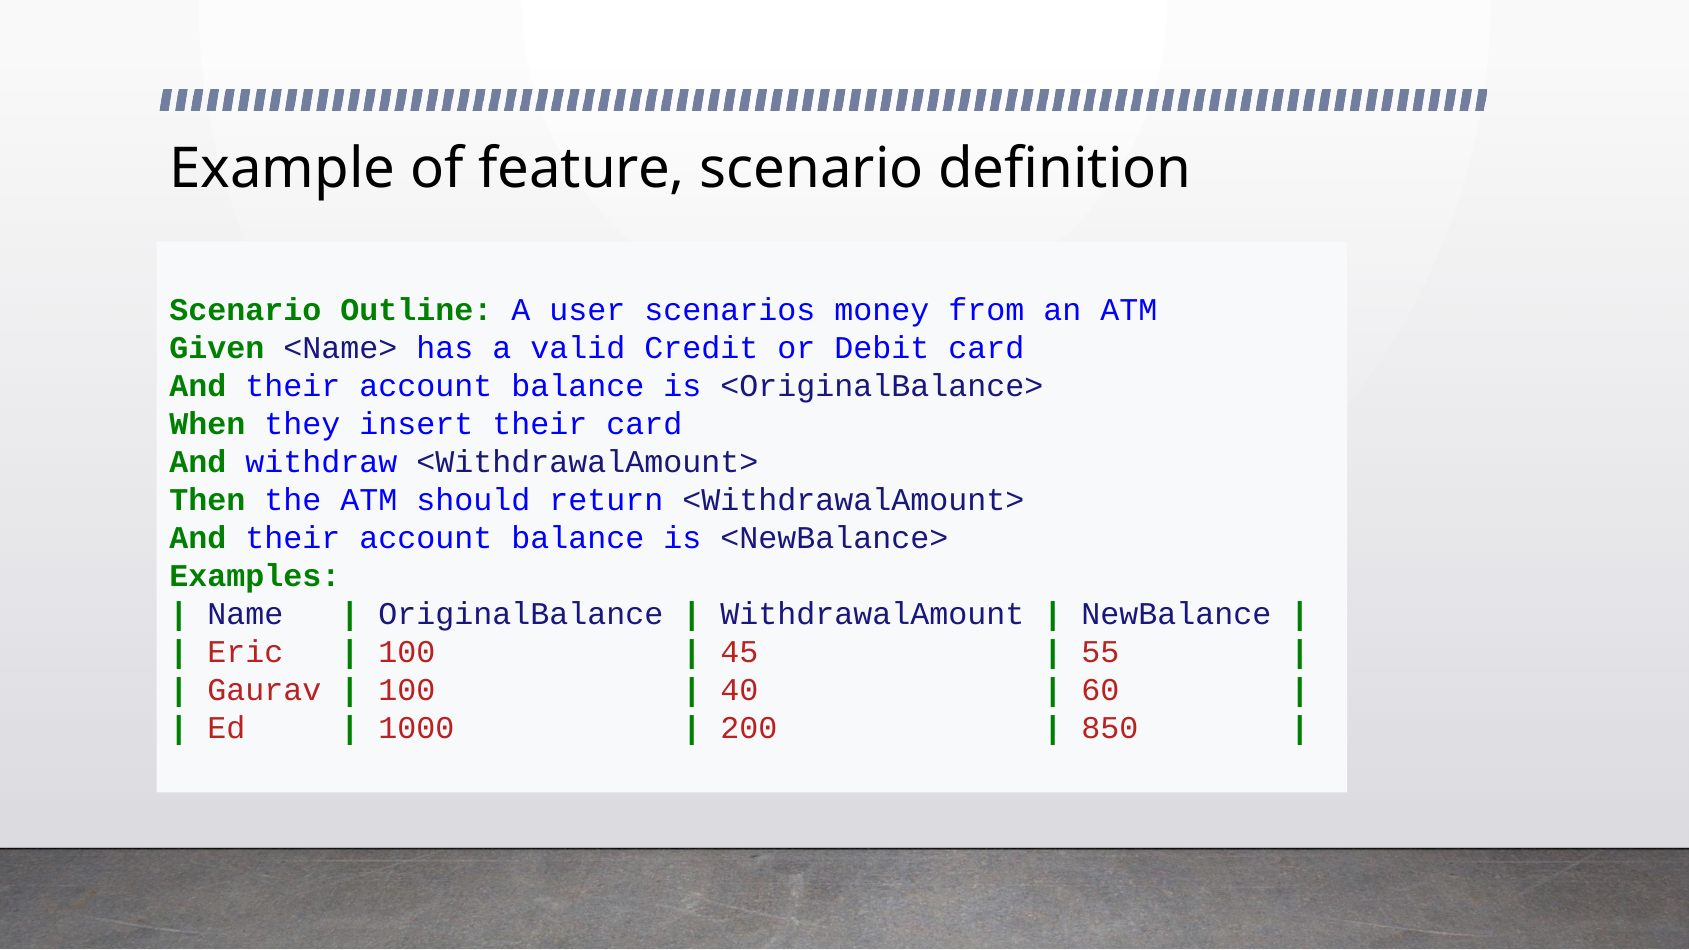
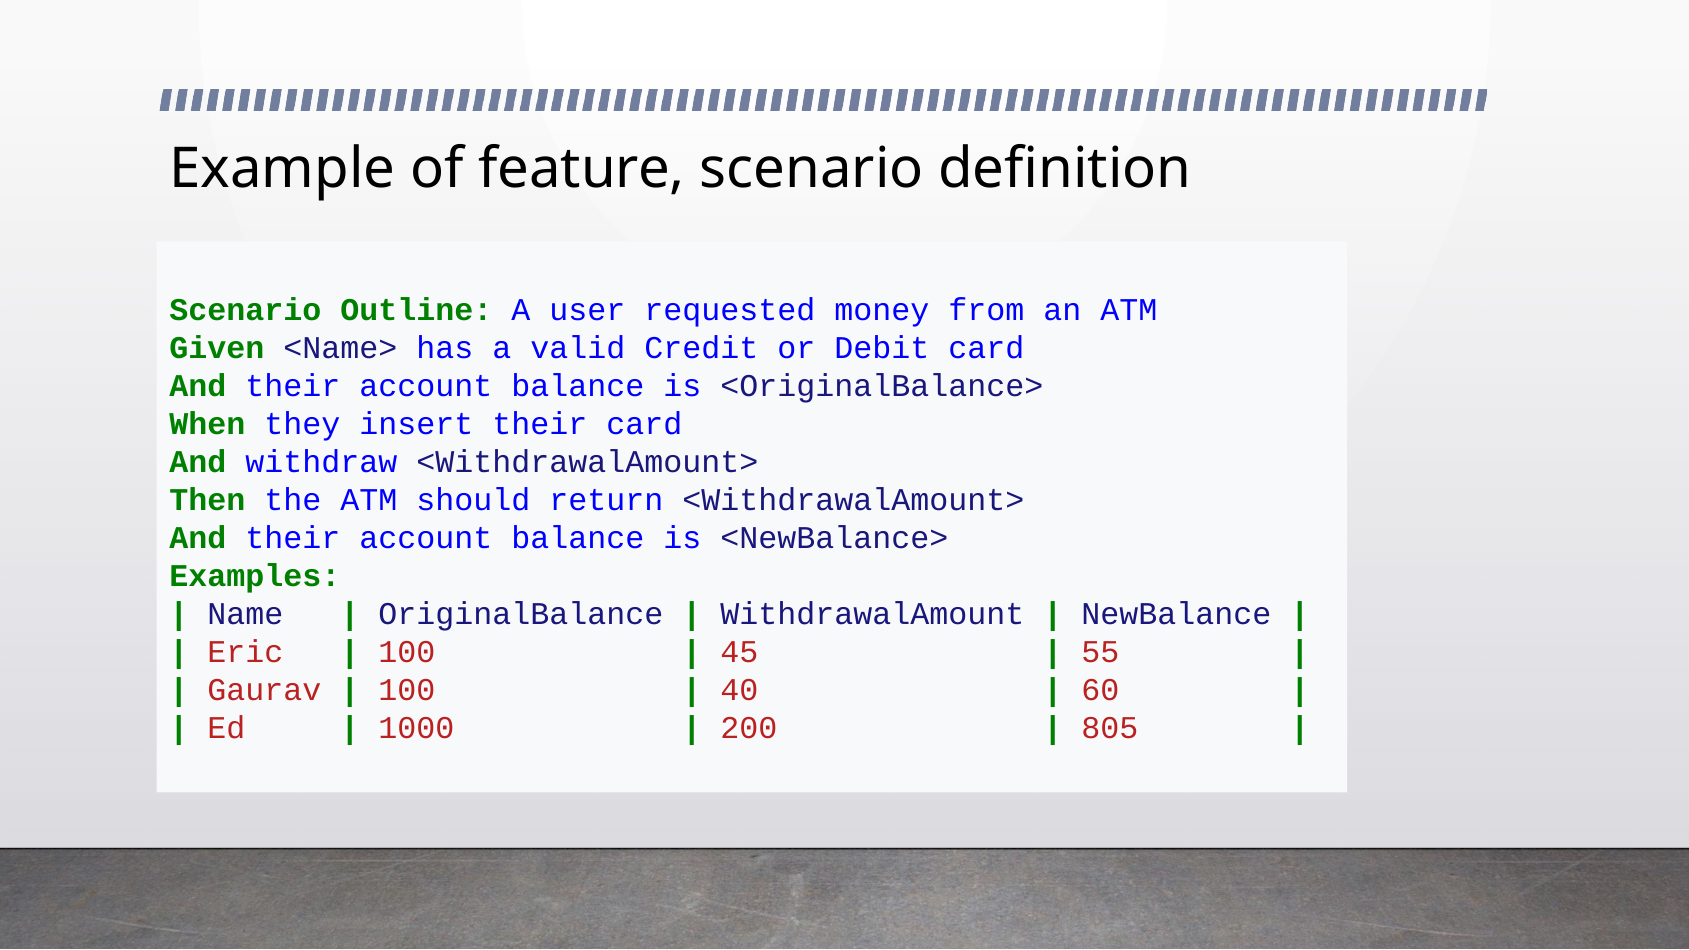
scenarios: scenarios -> requested
850: 850 -> 805
